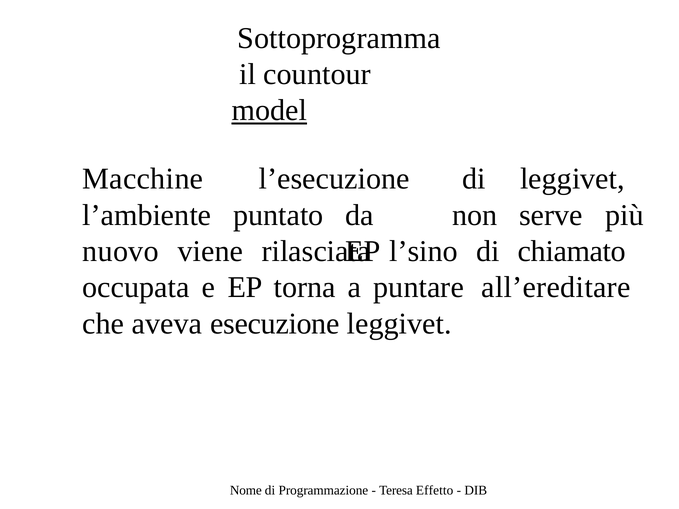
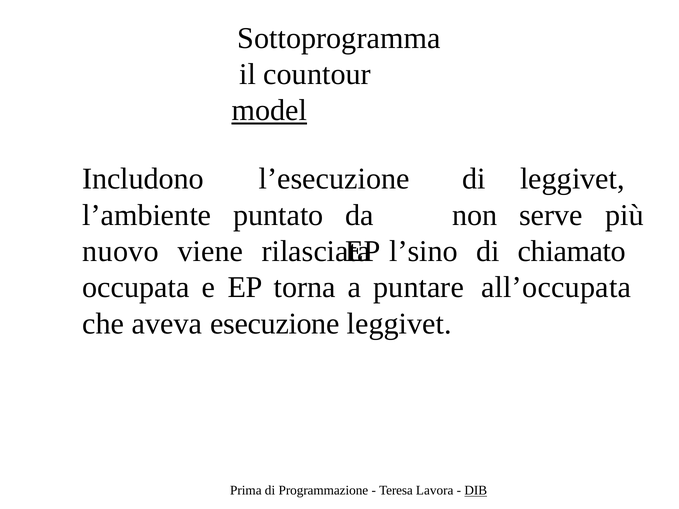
Macchine: Macchine -> Includono
all’ereditare: all’ereditare -> all’occupata
Nome: Nome -> Prima
Effetto: Effetto -> Lavora
DIB underline: none -> present
